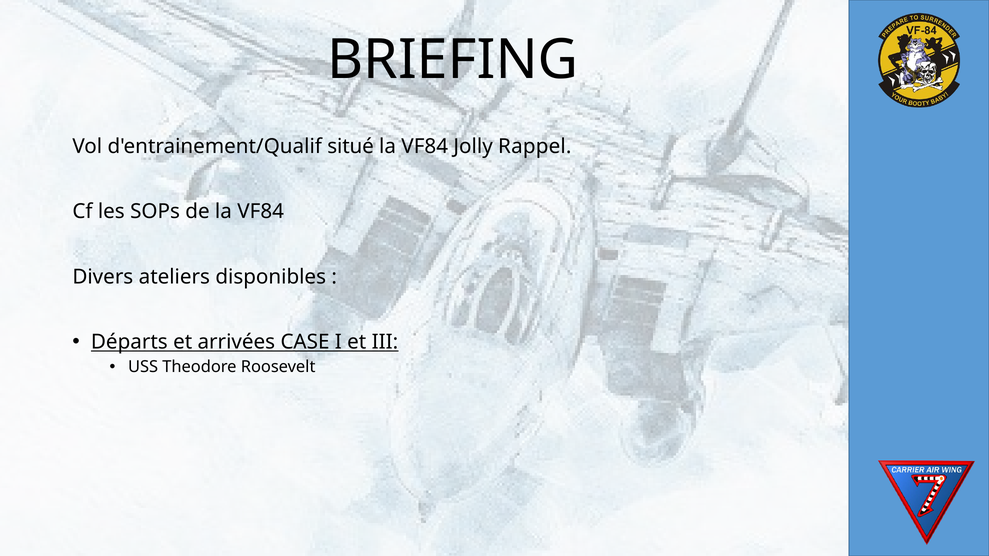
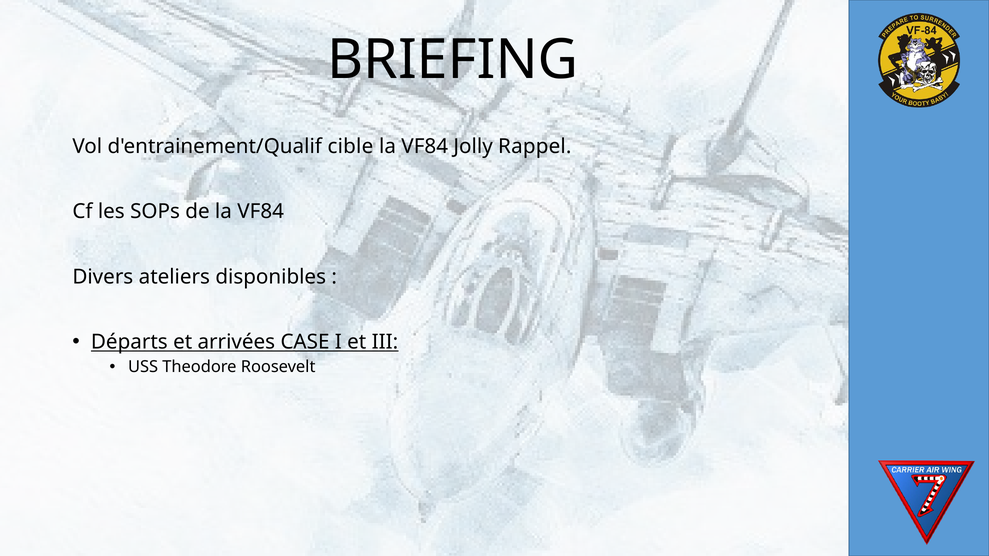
situé: situé -> cible
